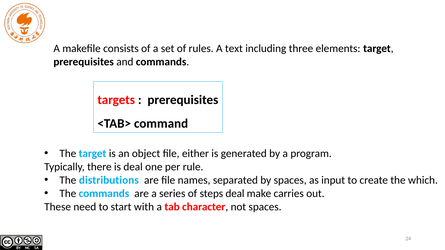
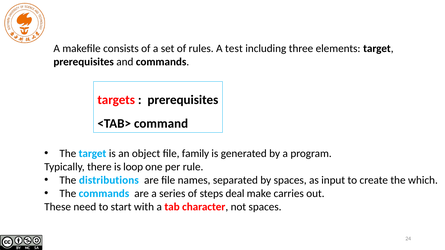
text: text -> test
either: either -> family
is deal: deal -> loop
